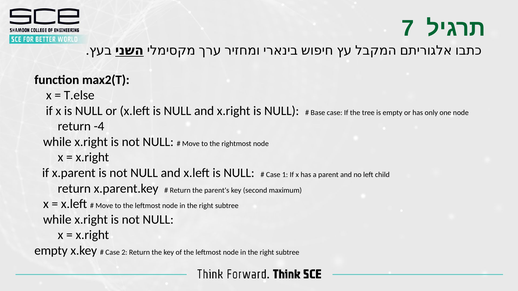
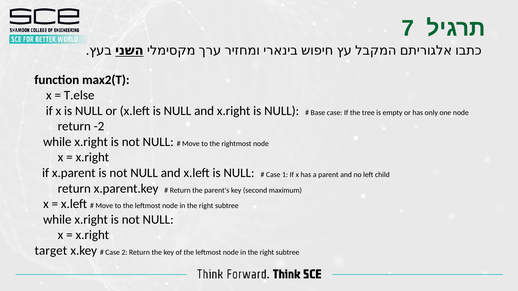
-4: -4 -> -2
empty at (51, 251): empty -> target
